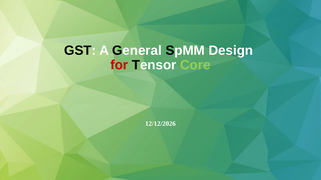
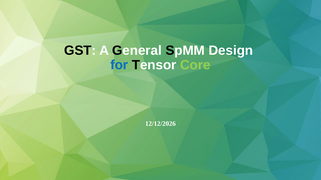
for colour: red -> blue
